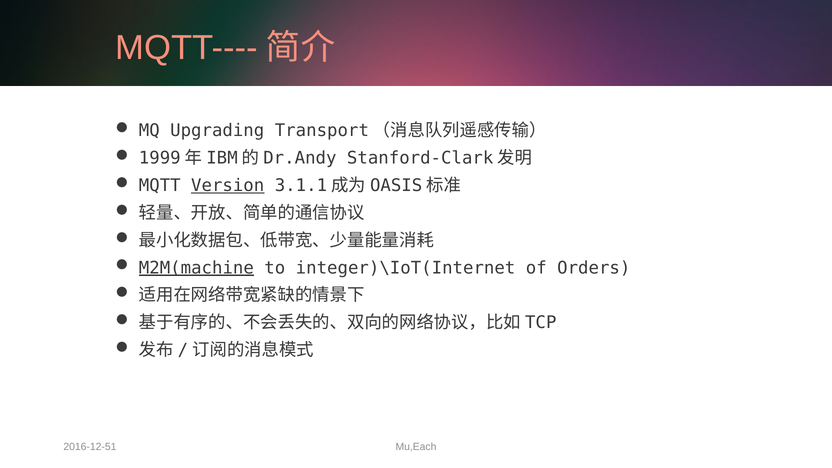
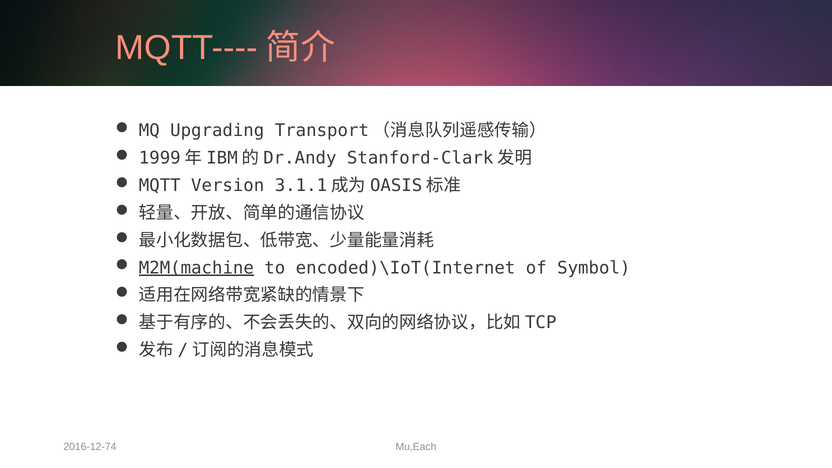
Version underline: present -> none
integer)\IoT(Internet: integer)\IoT(Internet -> encoded)\IoT(Internet
Orders: Orders -> Symbol
2016-12-51: 2016-12-51 -> 2016-12-74
